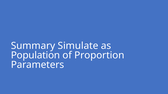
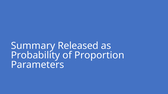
Simulate: Simulate -> Released
Population: Population -> Probability
